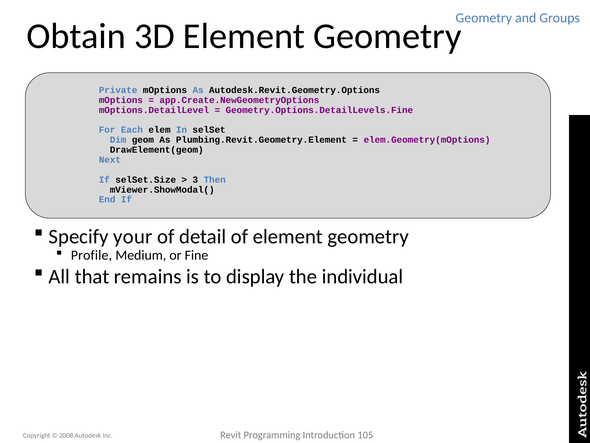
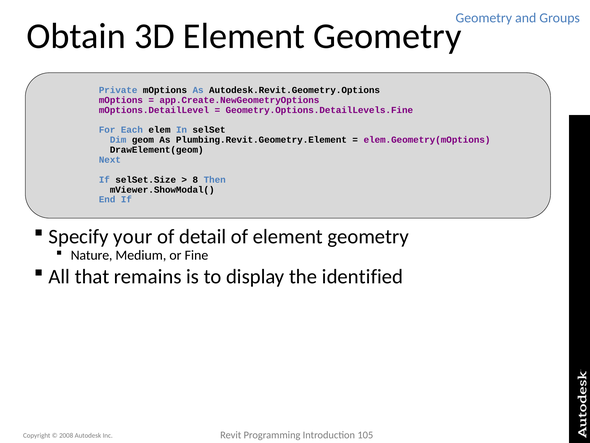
3: 3 -> 8
Profile: Profile -> Nature
individual: individual -> identified
